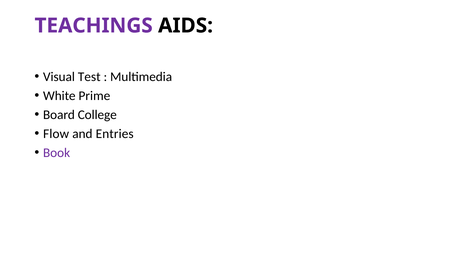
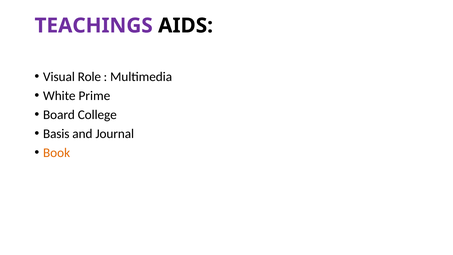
Test: Test -> Role
Flow: Flow -> Basis
Entries: Entries -> Journal
Book colour: purple -> orange
